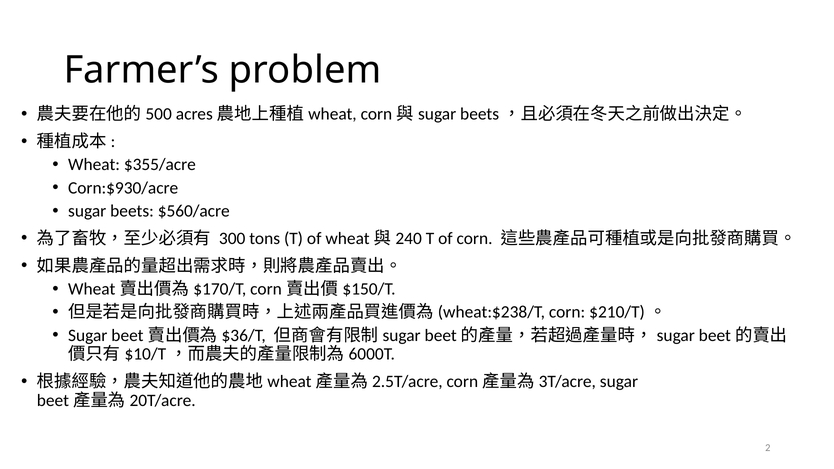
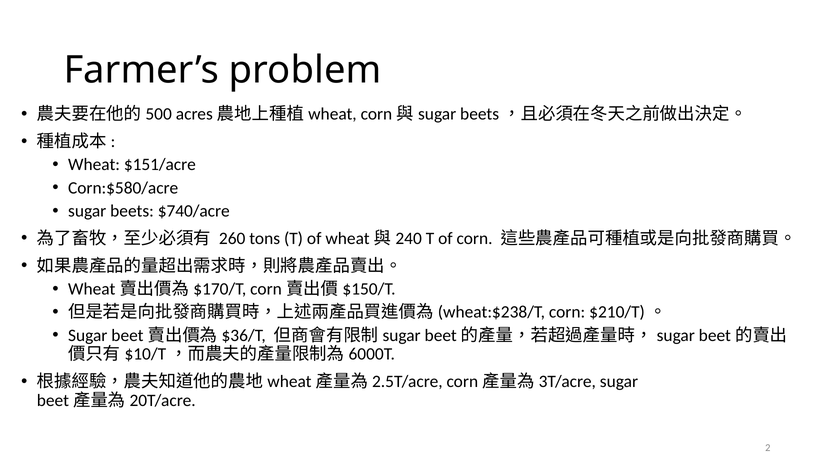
$355/acre: $355/acre -> $151/acre
Corn:$930/acre: Corn:$930/acre -> Corn:$580/acre
$560/acre: $560/acre -> $740/acre
300: 300 -> 260
